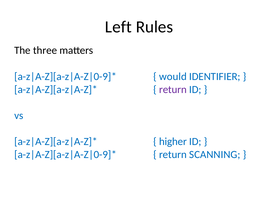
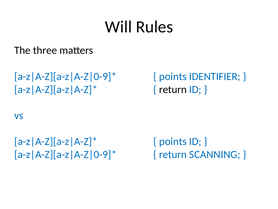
Left: Left -> Will
would at (173, 76): would -> points
return at (173, 89) colour: purple -> black
higher at (173, 141): higher -> points
